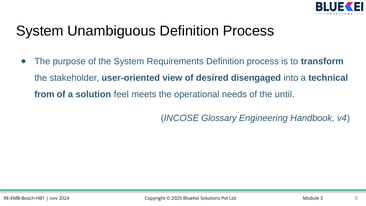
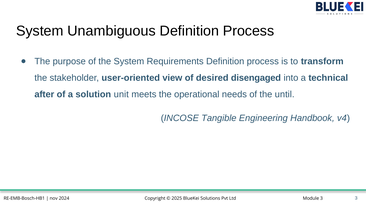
from: from -> after
feel: feel -> unit
Glossary: Glossary -> Tangible
